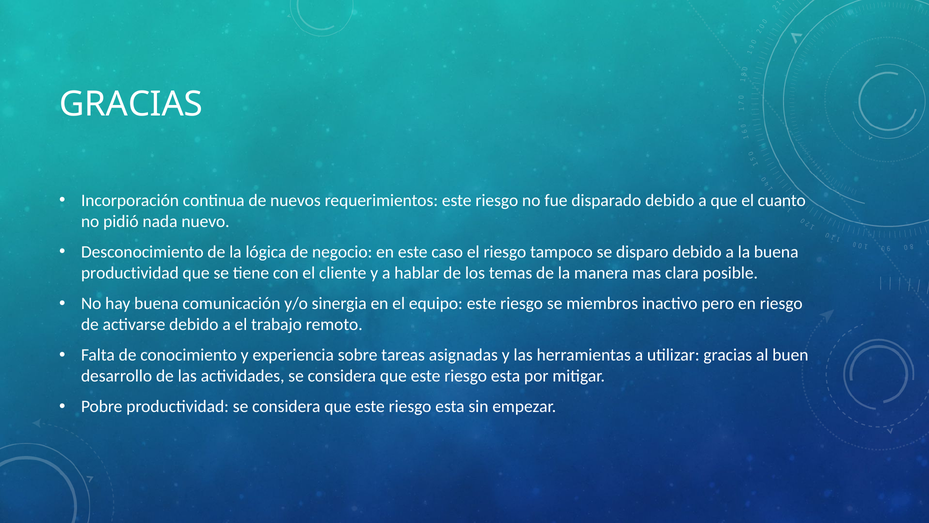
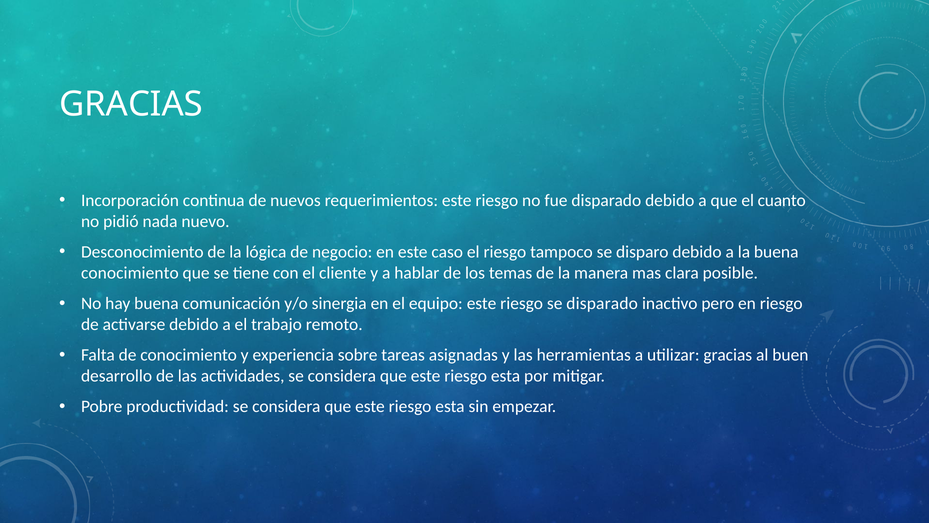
productividad at (130, 273): productividad -> conocimiento
se miembros: miembros -> disparado
